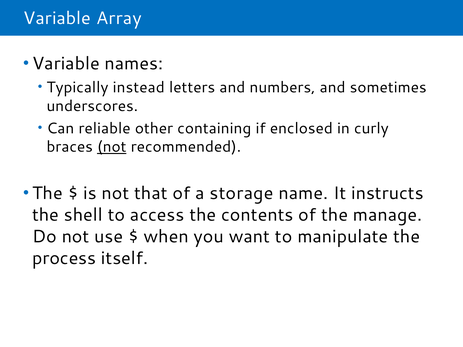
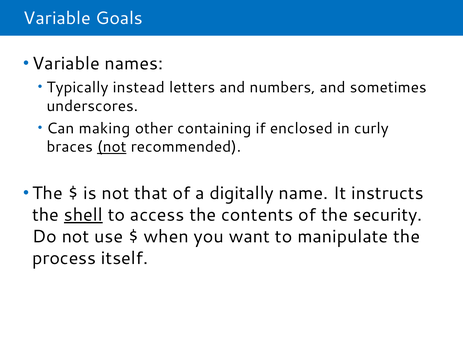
Array: Array -> Goals
reliable: reliable -> making
storage: storage -> digitally
shell underline: none -> present
manage: manage -> security
